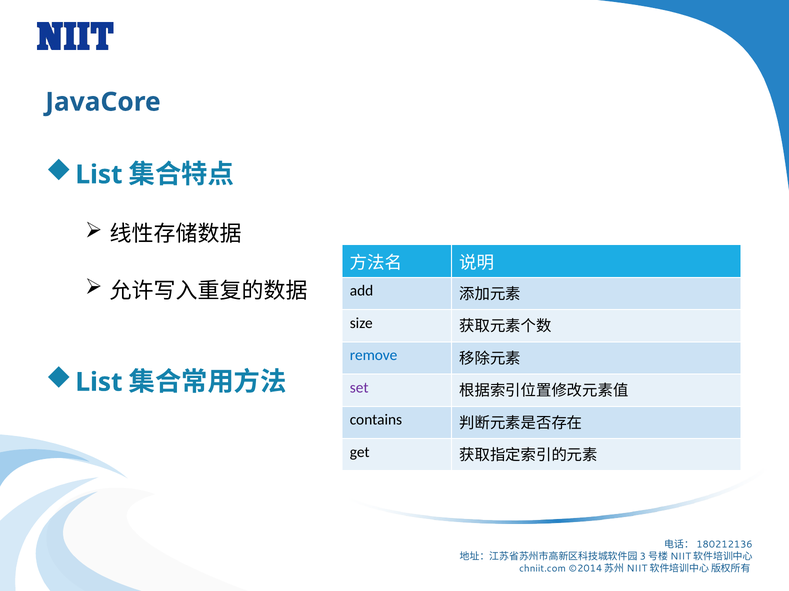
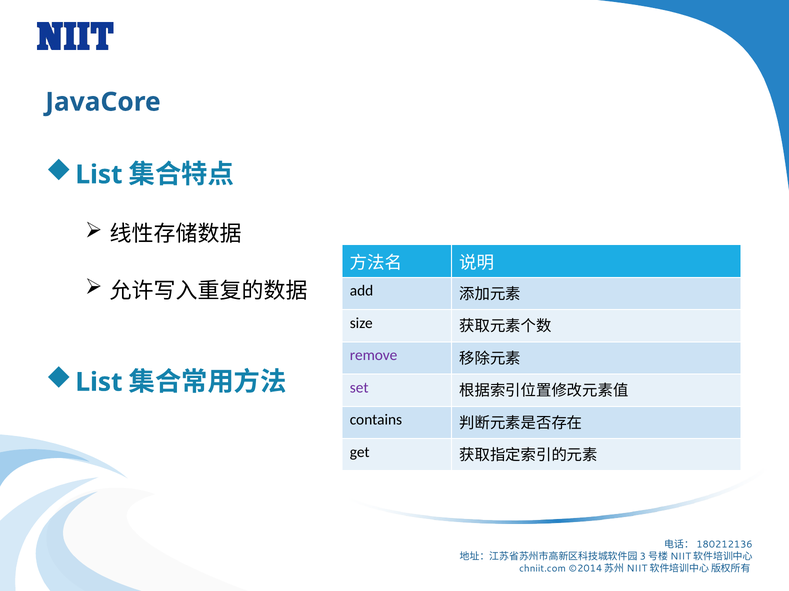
remove colour: blue -> purple
